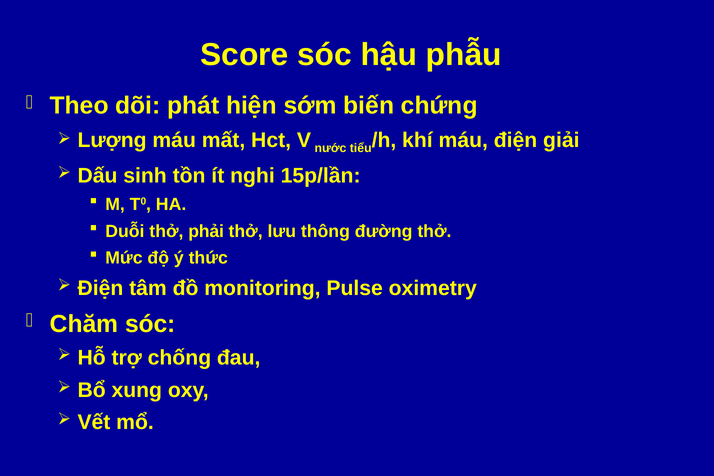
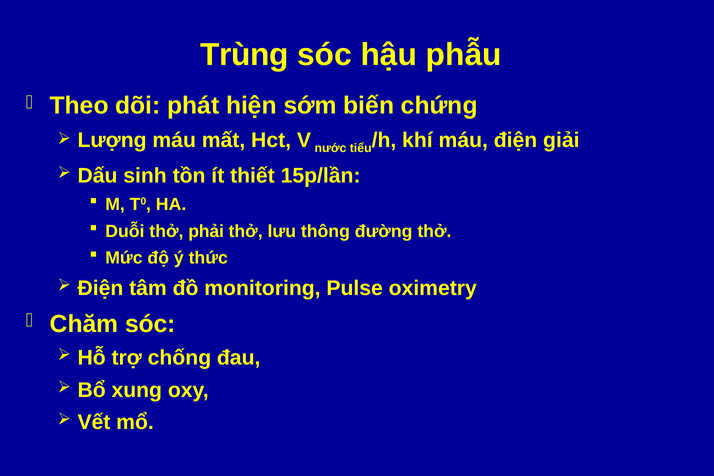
Score: Score -> Trùng
nghi: nghi -> thiết
